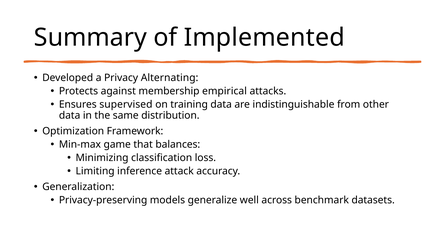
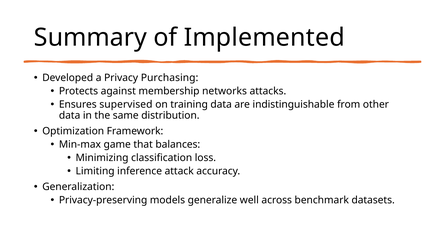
Alternating: Alternating -> Purchasing
empirical: empirical -> networks
